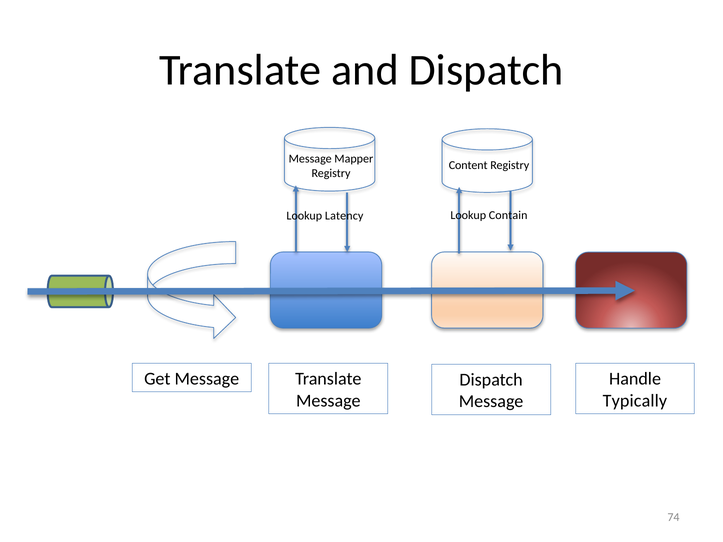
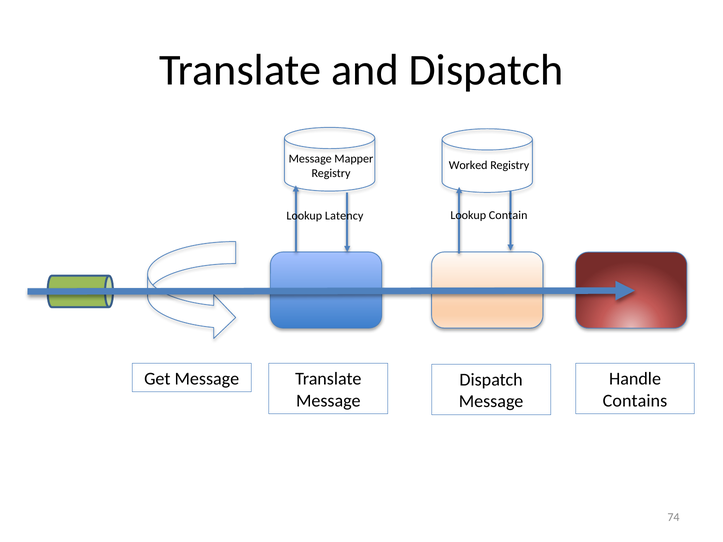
Content: Content -> Worked
Typically: Typically -> Contains
